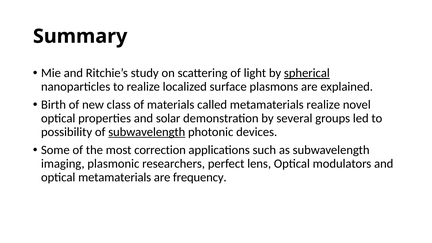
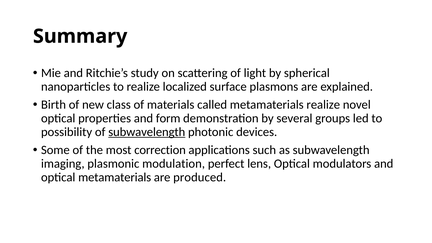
spherical underline: present -> none
solar: solar -> form
researchers: researchers -> modulation
frequency: frequency -> produced
